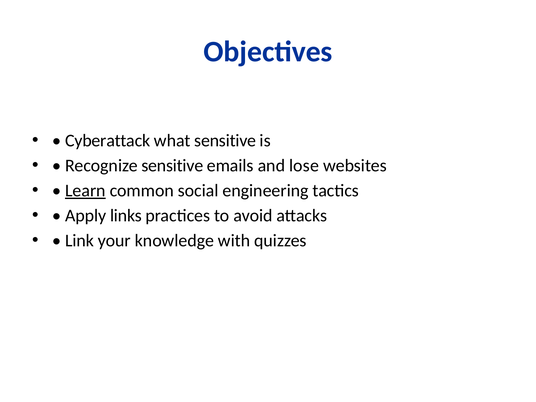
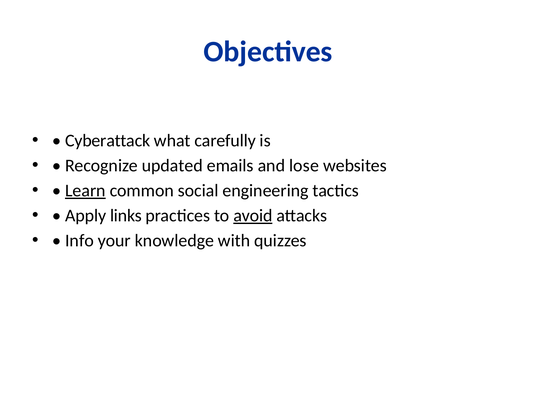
what sensitive: sensitive -> carefully
Recognize sensitive: sensitive -> updated
avoid underline: none -> present
Link: Link -> Info
